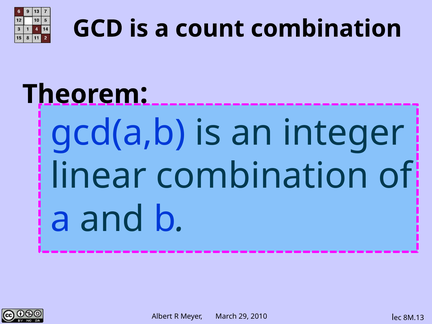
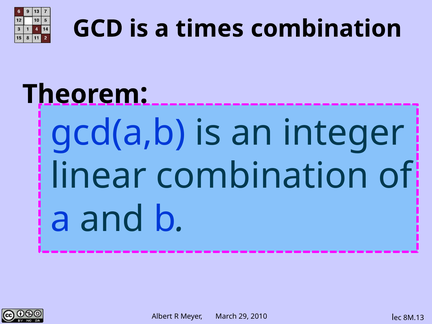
count: count -> times
